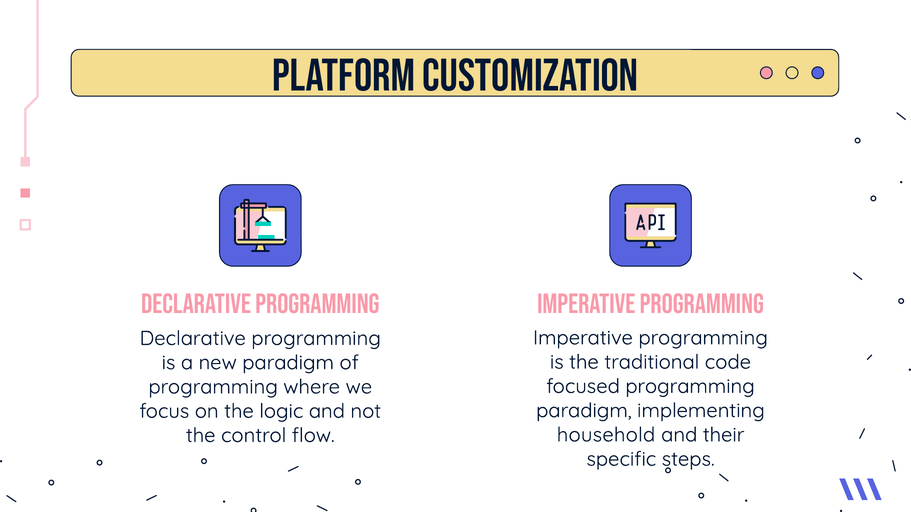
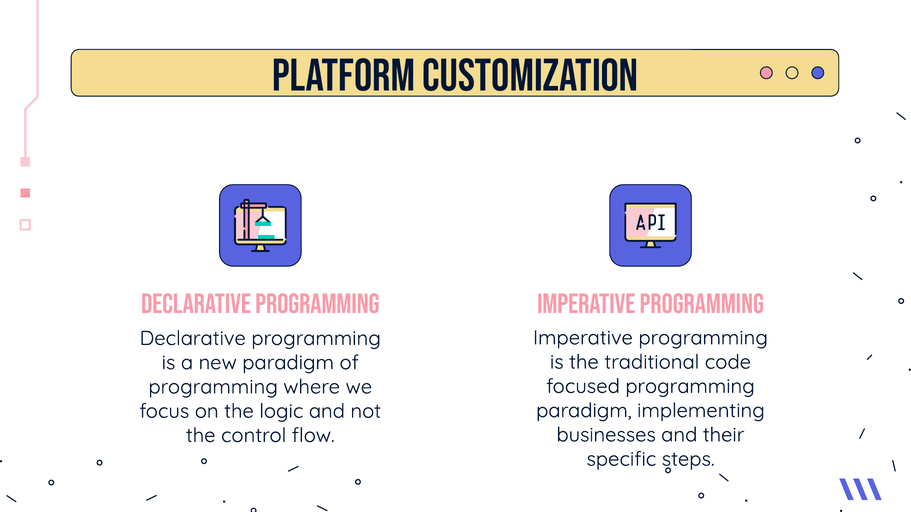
household: household -> businesses
